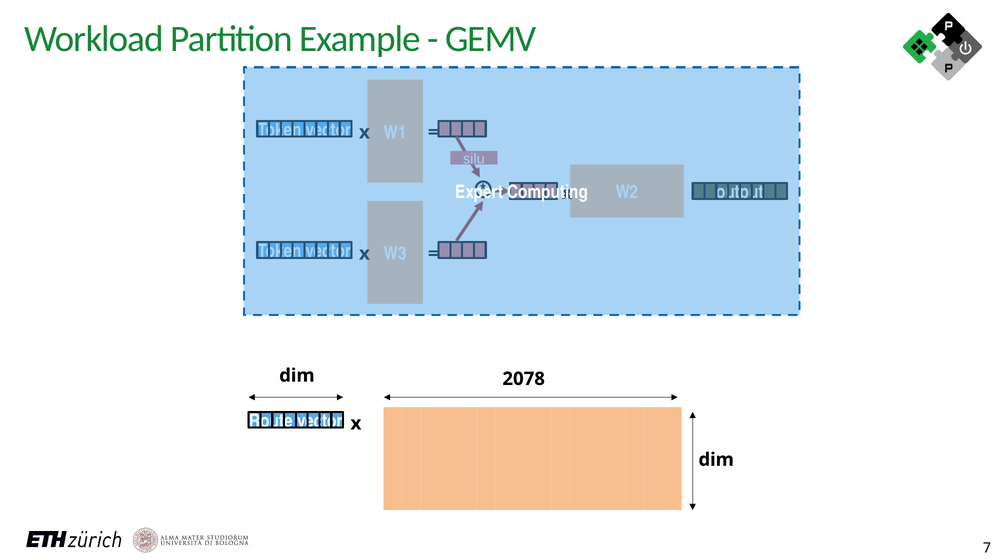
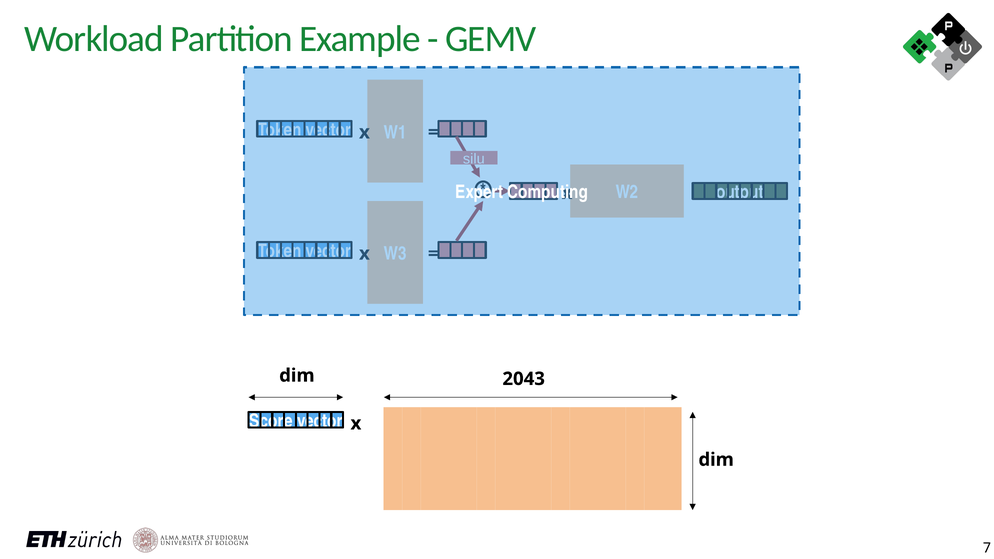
2078: 2078 -> 2043
Route: Route -> Score
